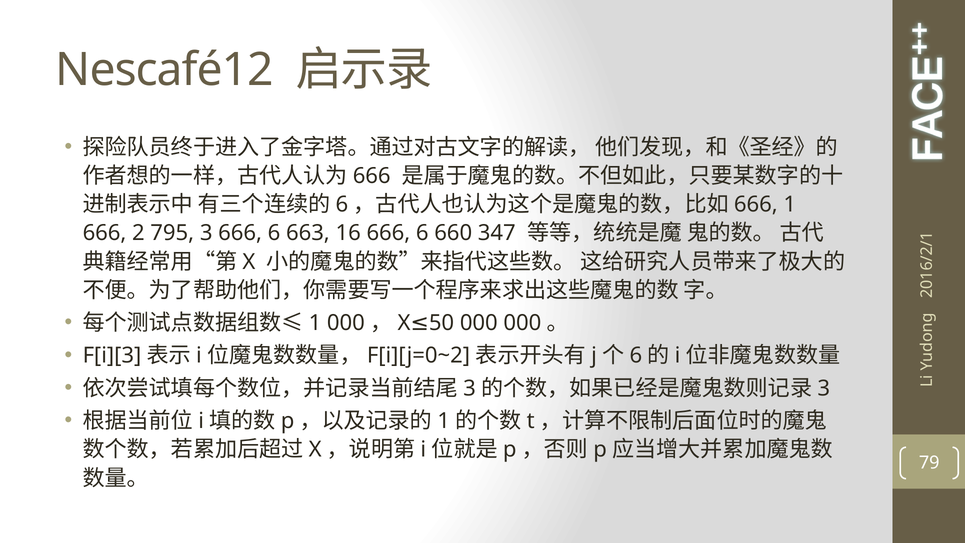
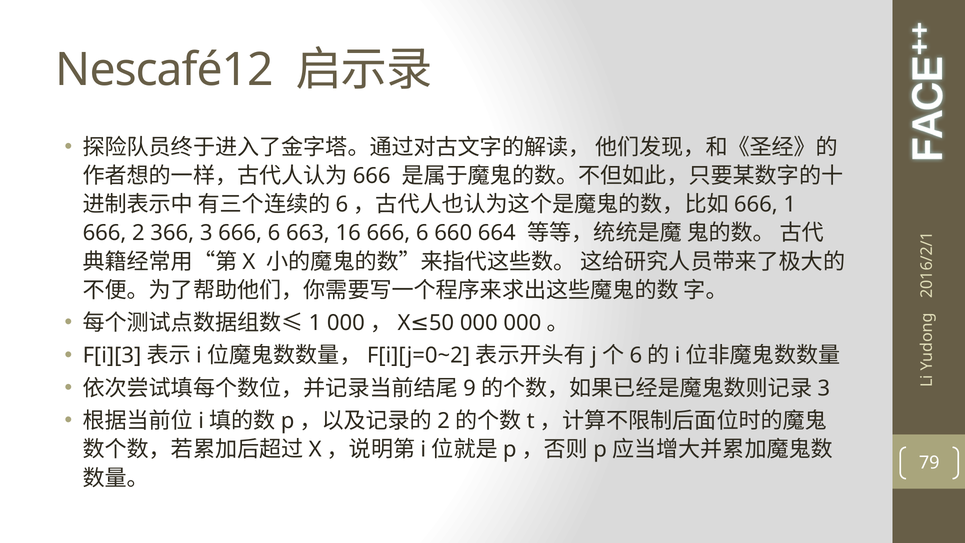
795: 795 -> 366
347: 347 -> 664
3 at (470, 388): 3 -> 9
1 at (444, 421): 1 -> 2
